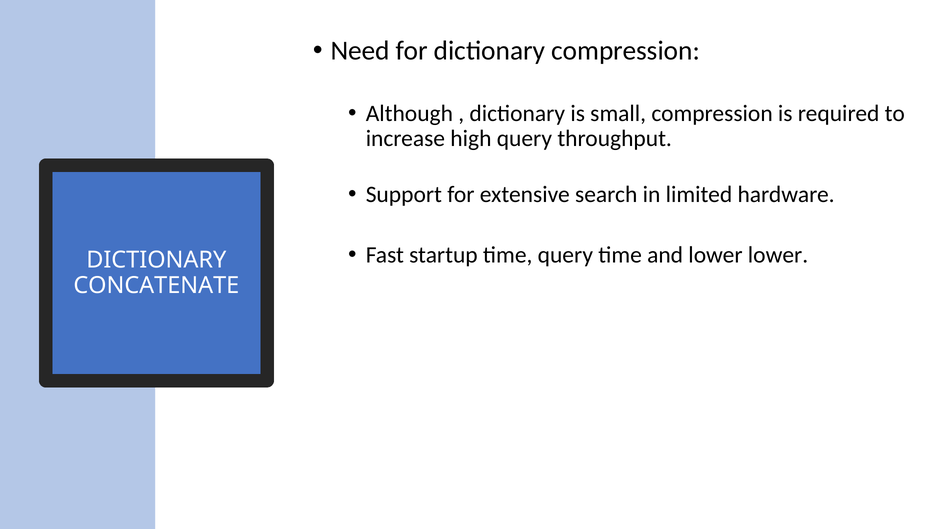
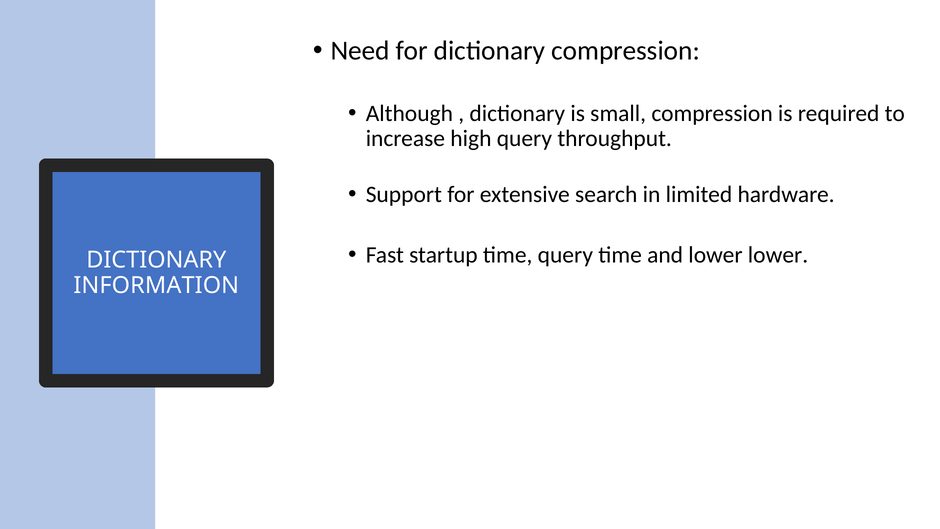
CONCATENATE: CONCATENATE -> INFORMATION
